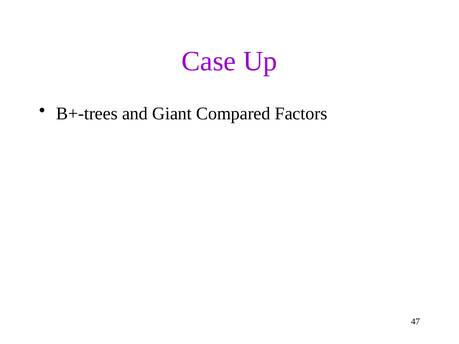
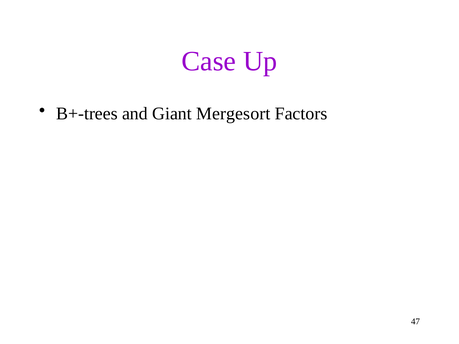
Compared: Compared -> Mergesort
